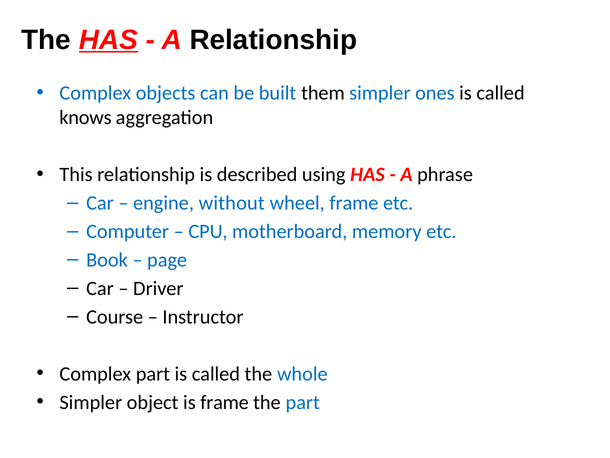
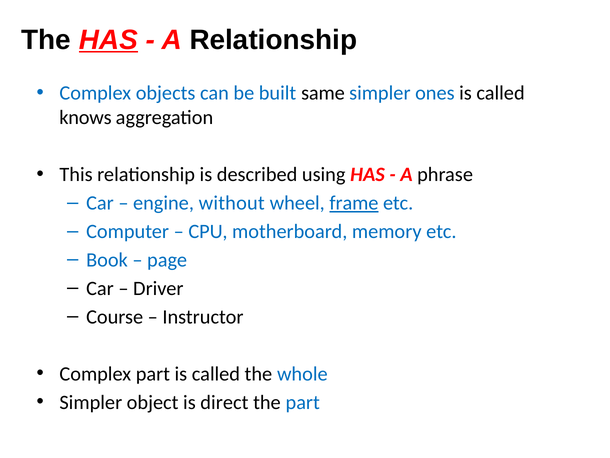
them: them -> same
frame at (354, 203) underline: none -> present
is frame: frame -> direct
